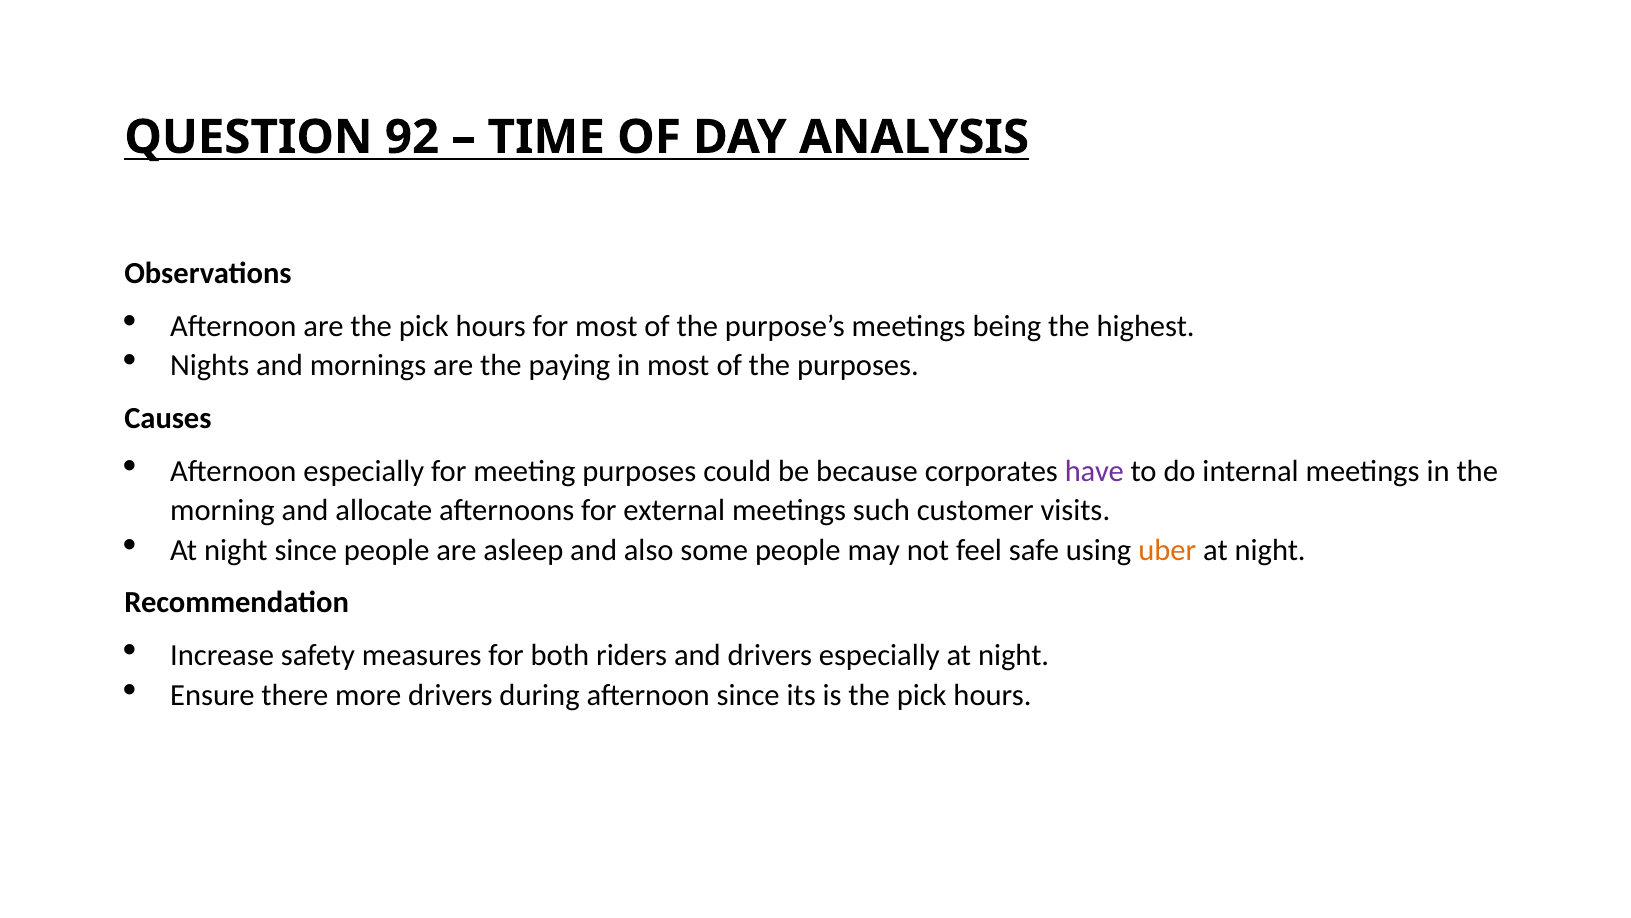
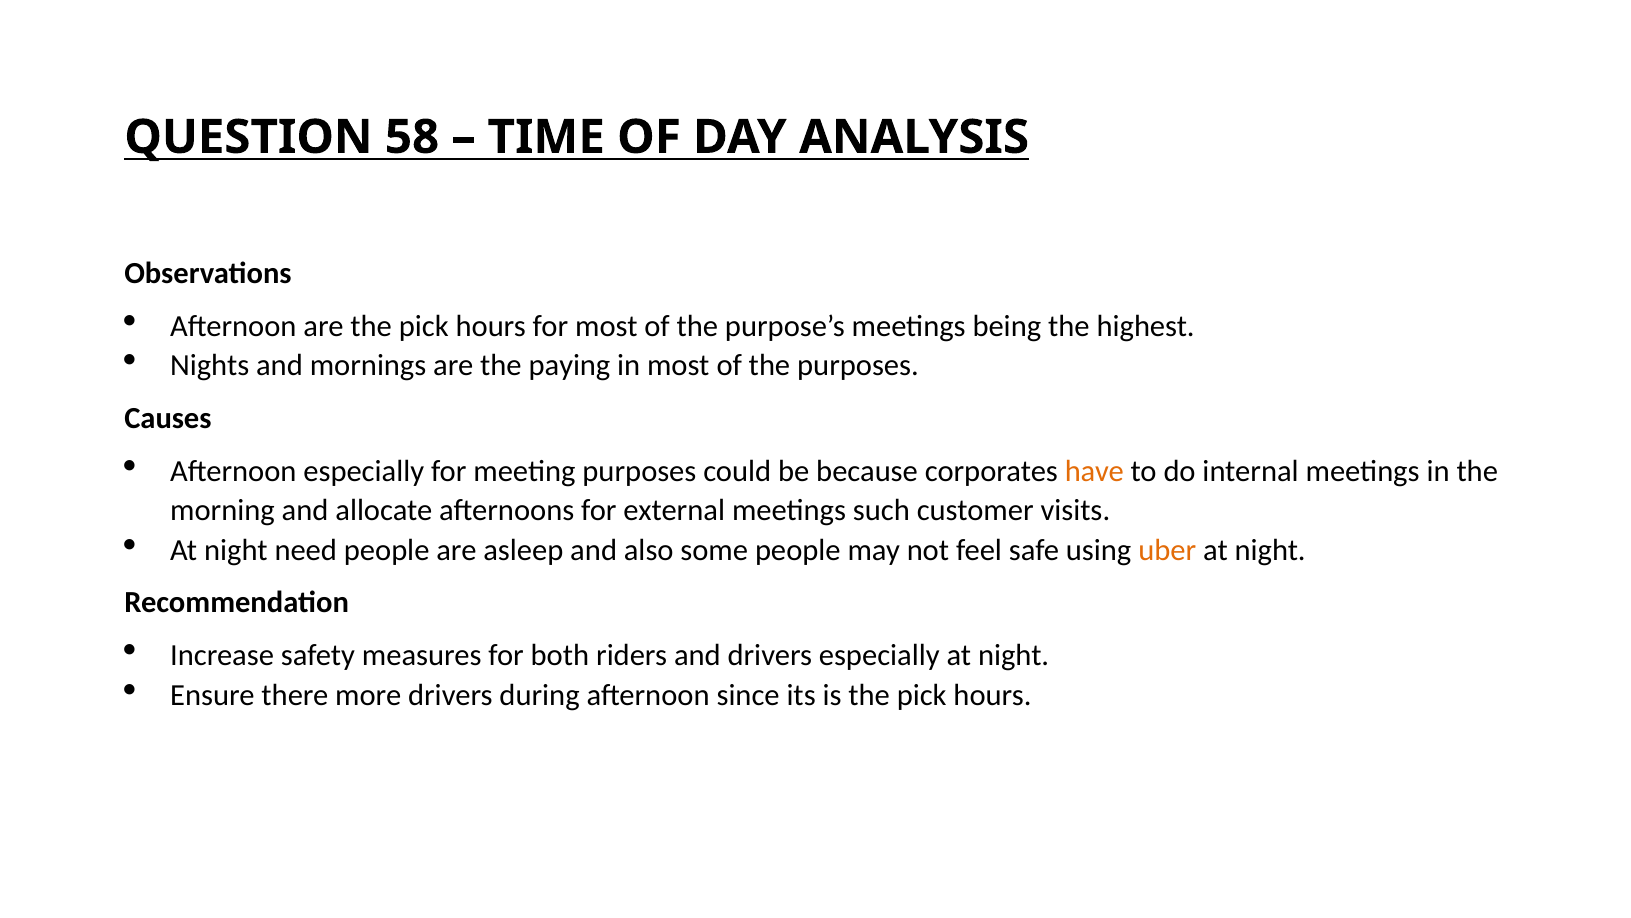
92: 92 -> 58
have colour: purple -> orange
night since: since -> need
